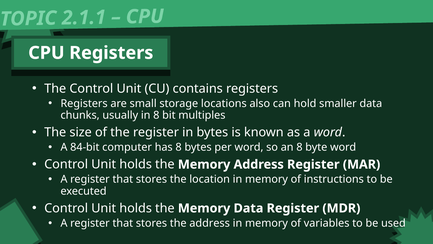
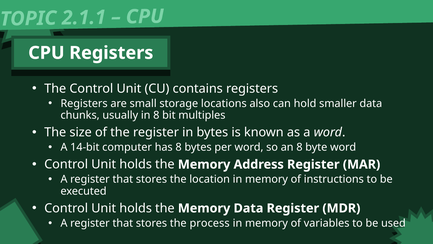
84-bit: 84-bit -> 14-bit
the address: address -> process
